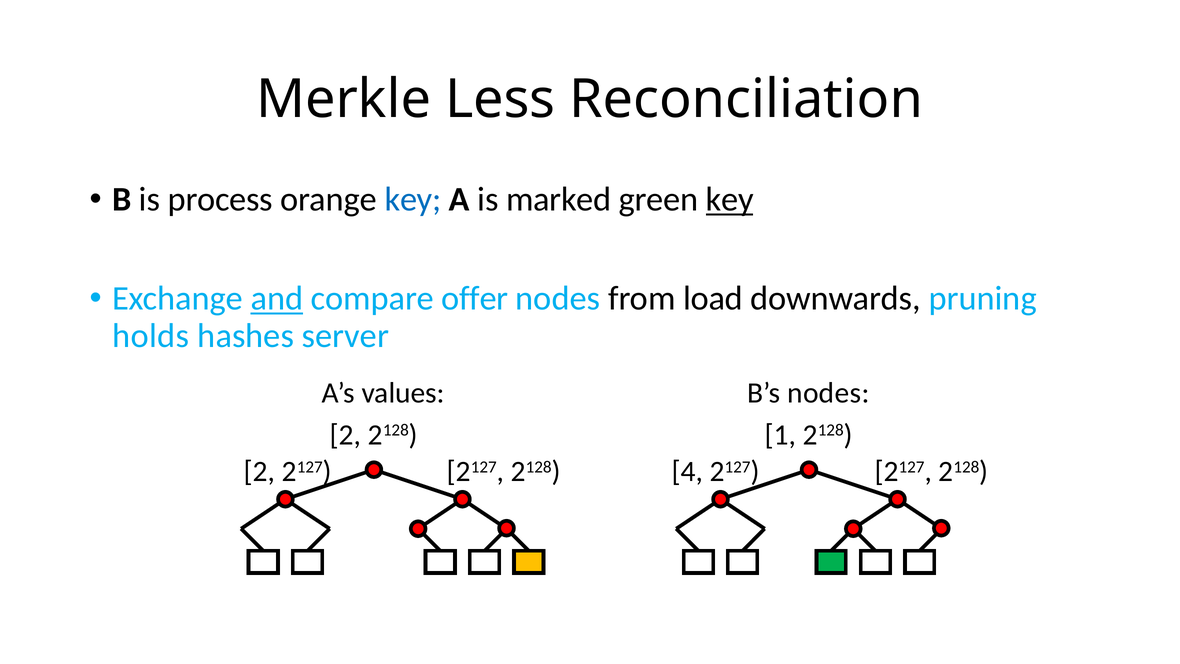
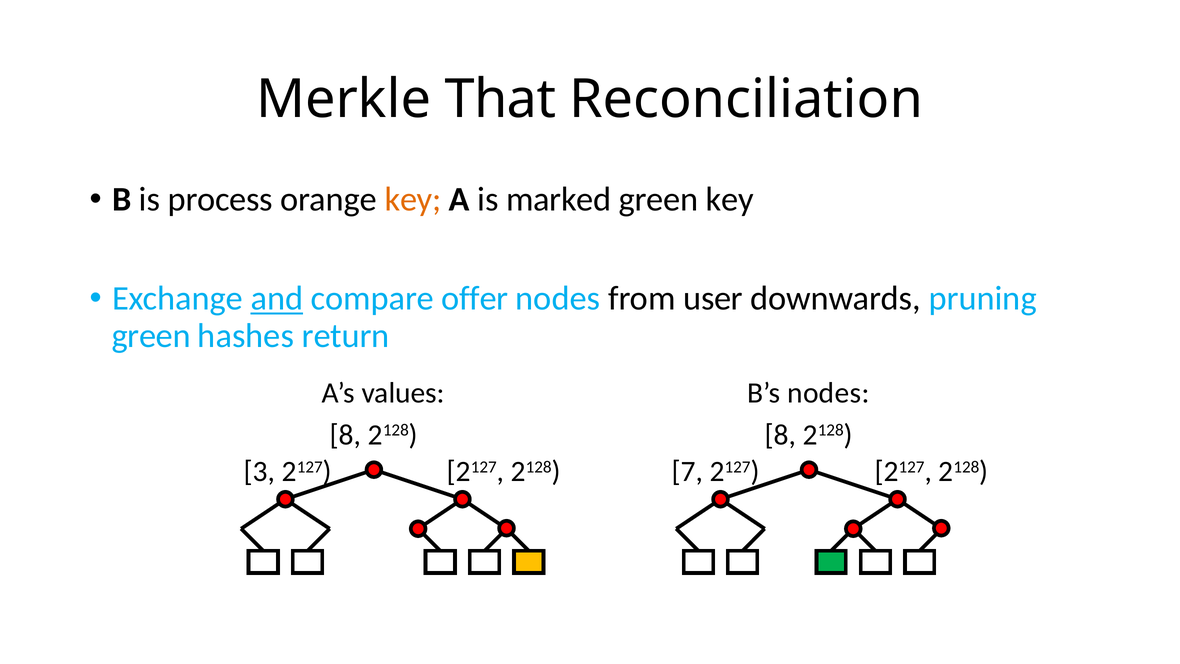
Less: Less -> That
key at (413, 200) colour: blue -> orange
key at (730, 200) underline: present -> none
load: load -> user
holds at (151, 336): holds -> green
server: server -> return
1 at (780, 435): 1 -> 8
2 at (346, 435): 2 -> 8
2 at (260, 472): 2 -> 3
4: 4 -> 7
